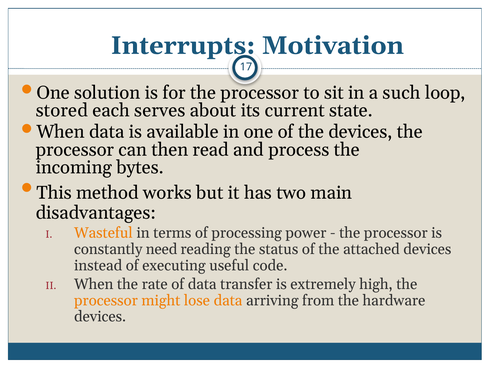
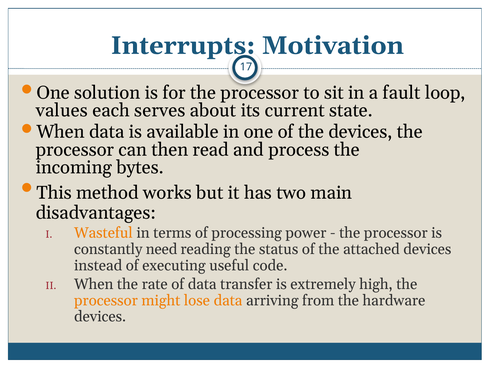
such: such -> fault
stored: stored -> values
